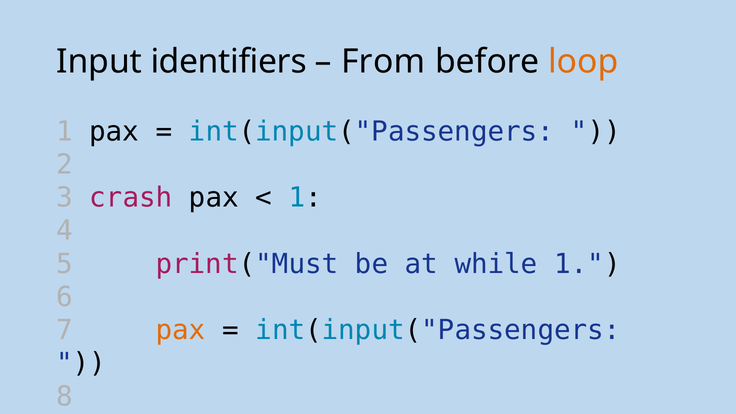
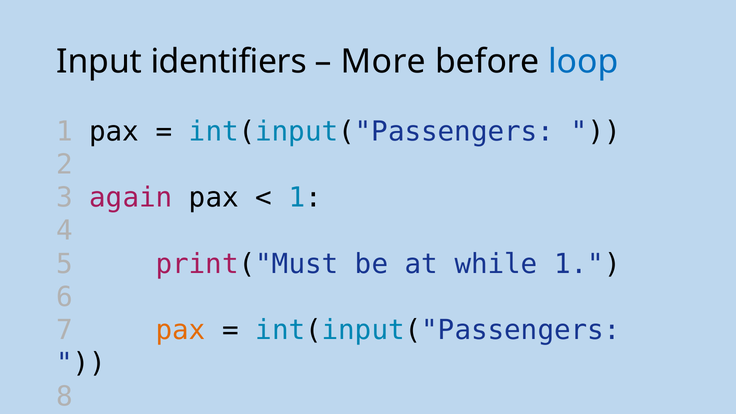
From: From -> More
loop colour: orange -> blue
crash: crash -> again
